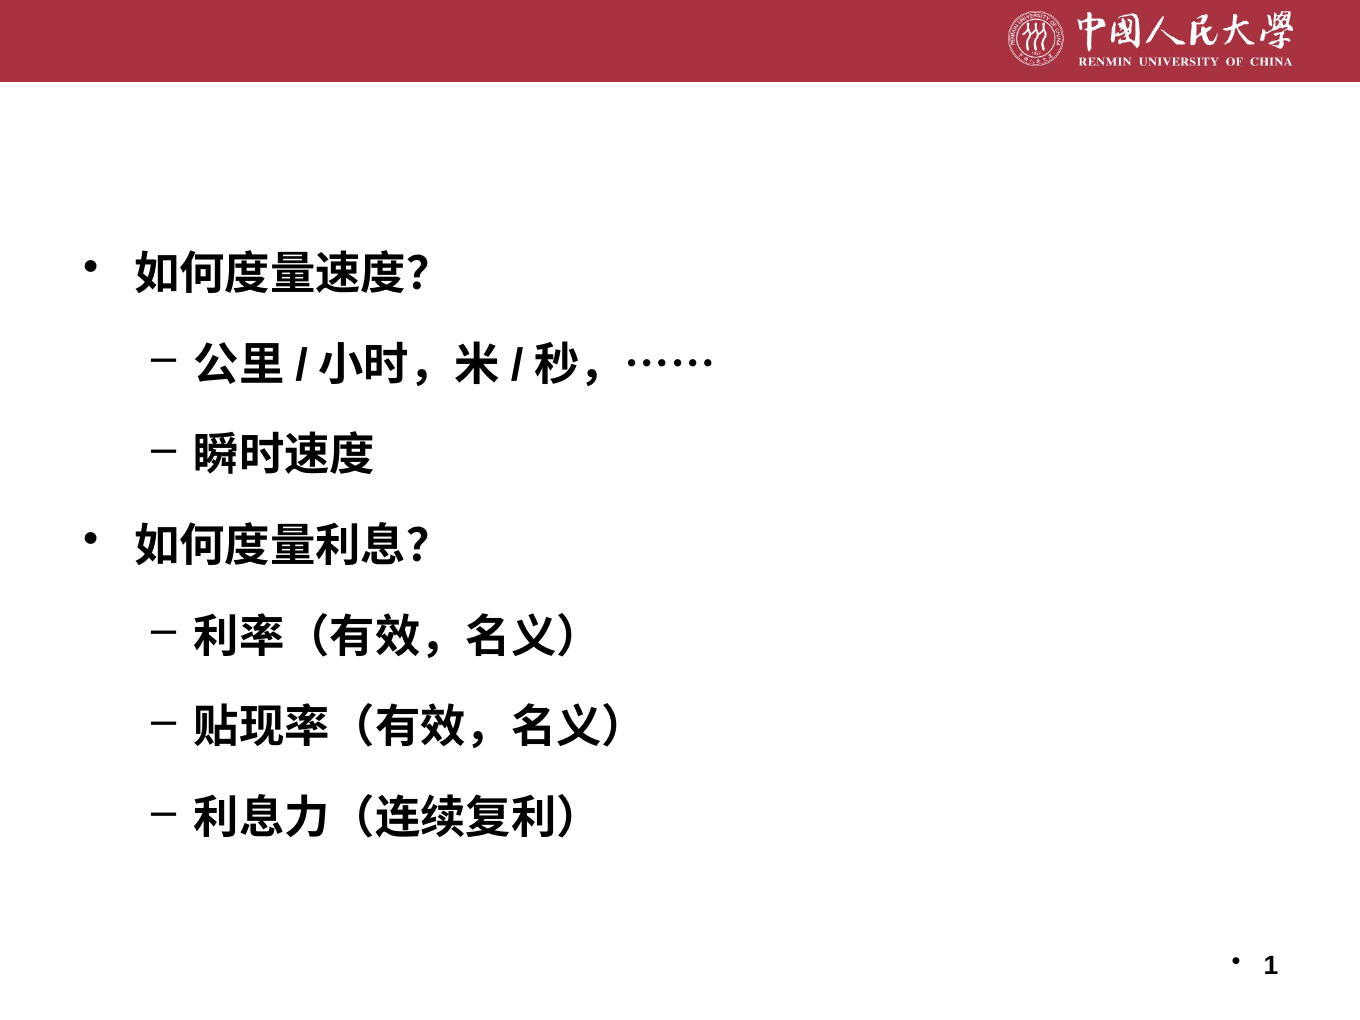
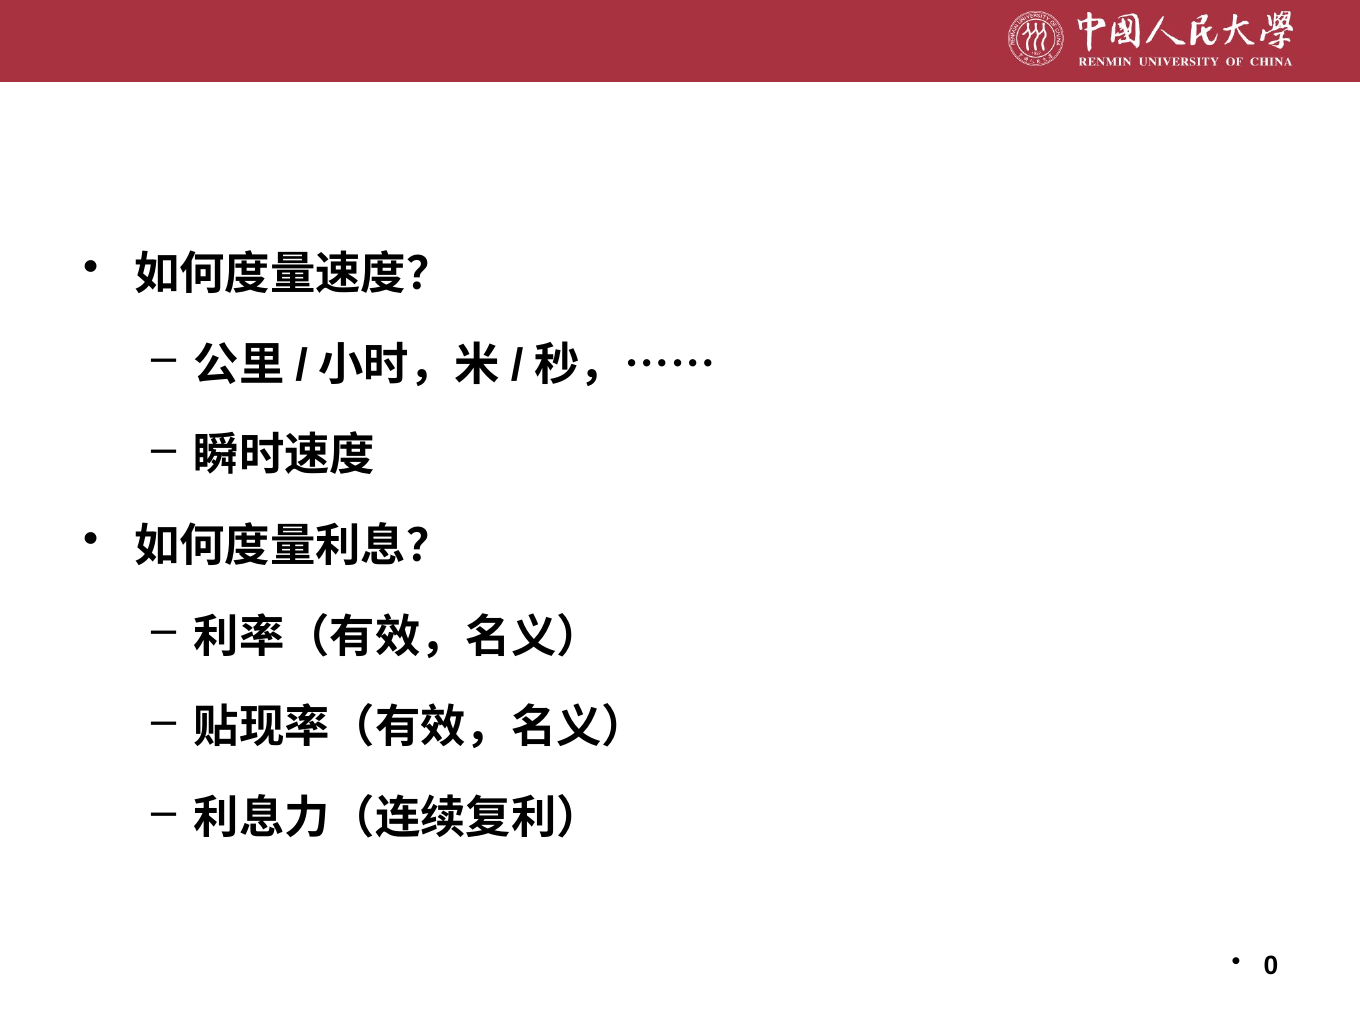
1: 1 -> 0
